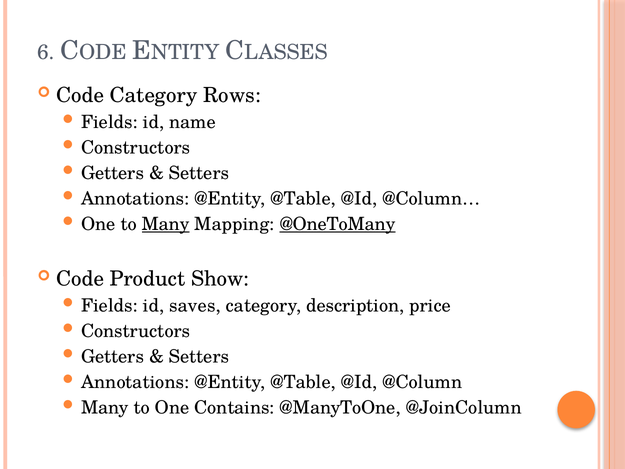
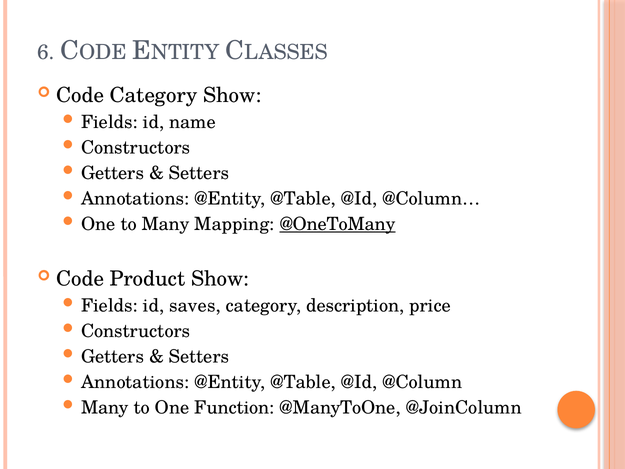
Category Rows: Rows -> Show
Many at (166, 224) underline: present -> none
Contains: Contains -> Function
